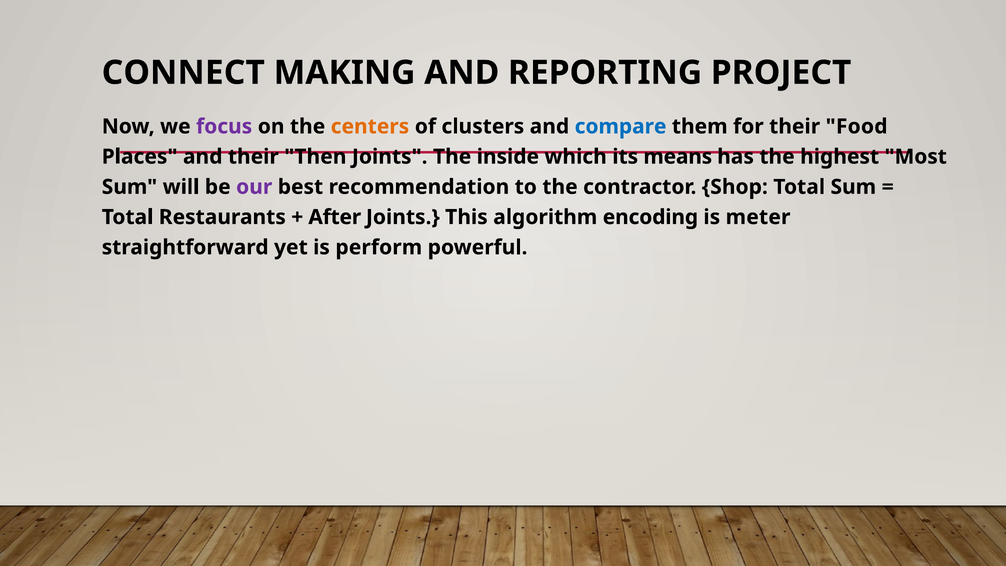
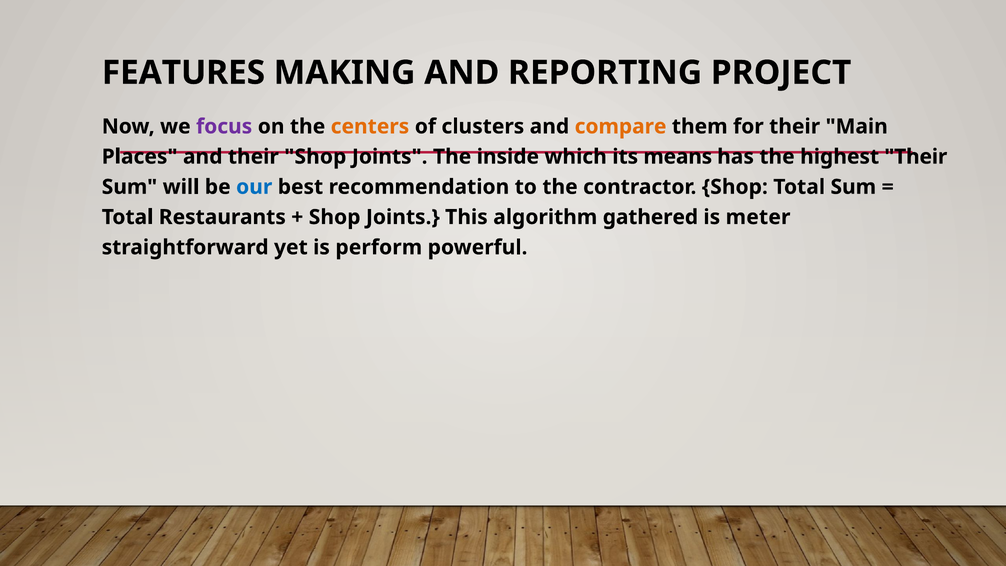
CONNECT: CONNECT -> FEATURES
compare colour: blue -> orange
Food: Food -> Main
their Then: Then -> Shop
highest Most: Most -> Their
our colour: purple -> blue
After at (335, 217): After -> Shop
encoding: encoding -> gathered
